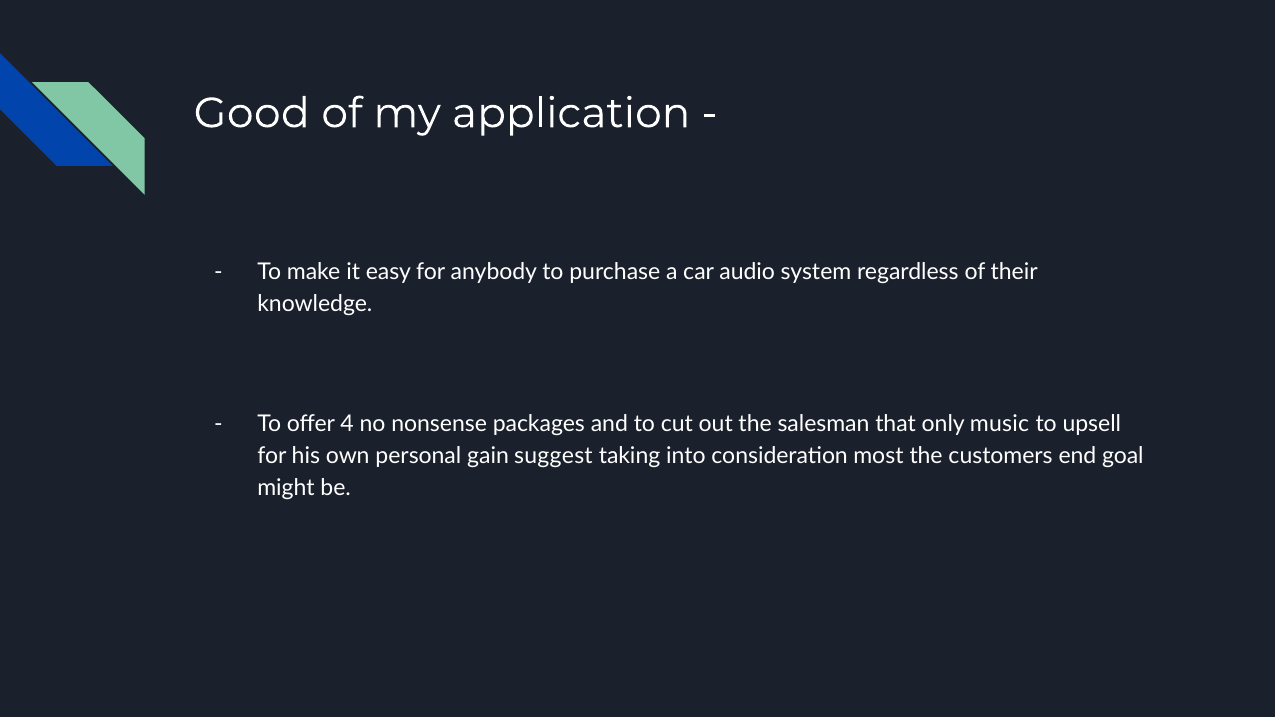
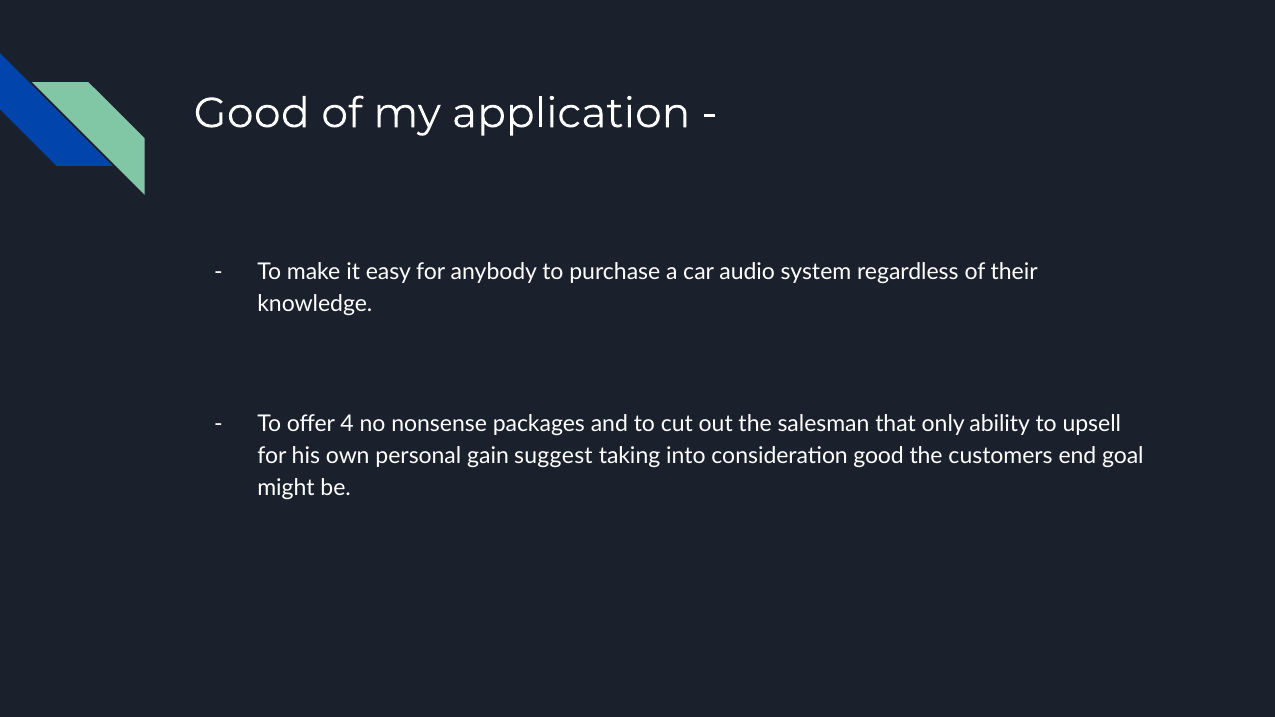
music: music -> ability
consideration most: most -> good
